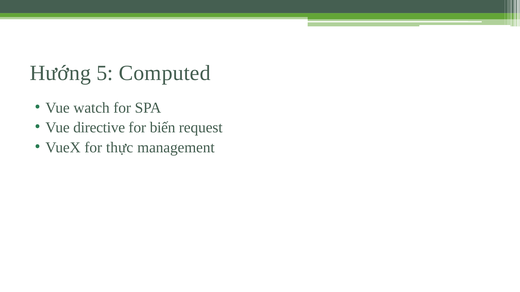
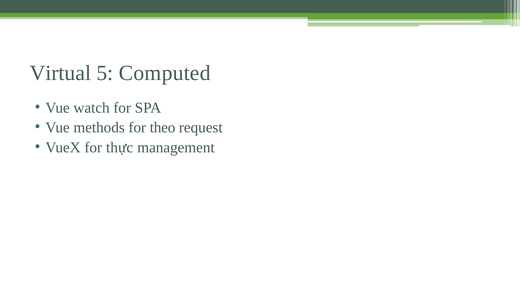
Hướng: Hướng -> Virtual
directive: directive -> methods
biến: biến -> theo
